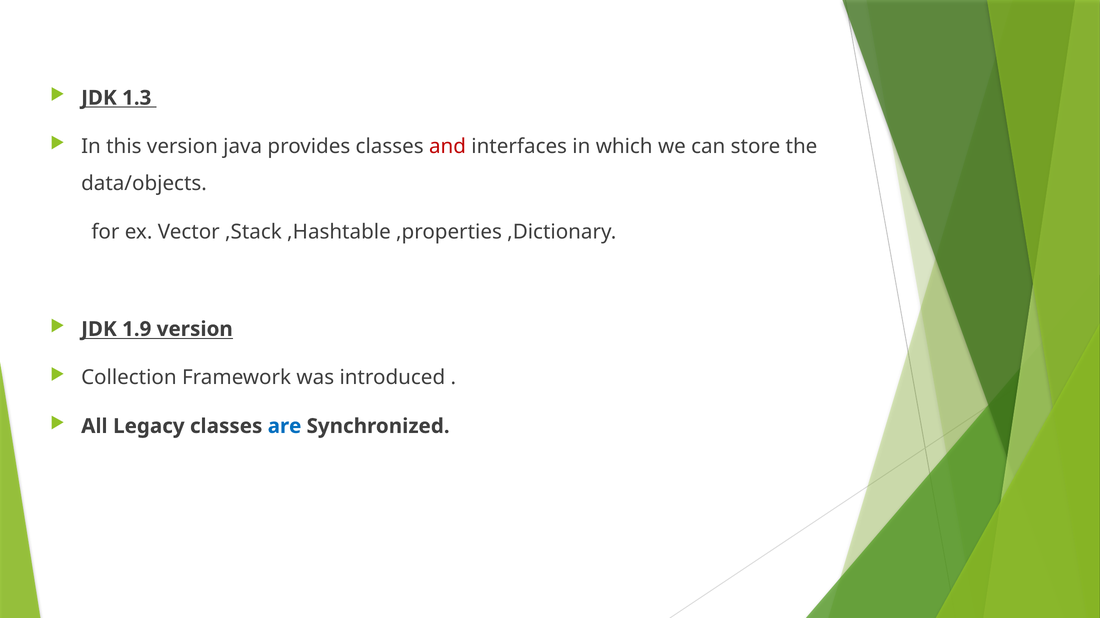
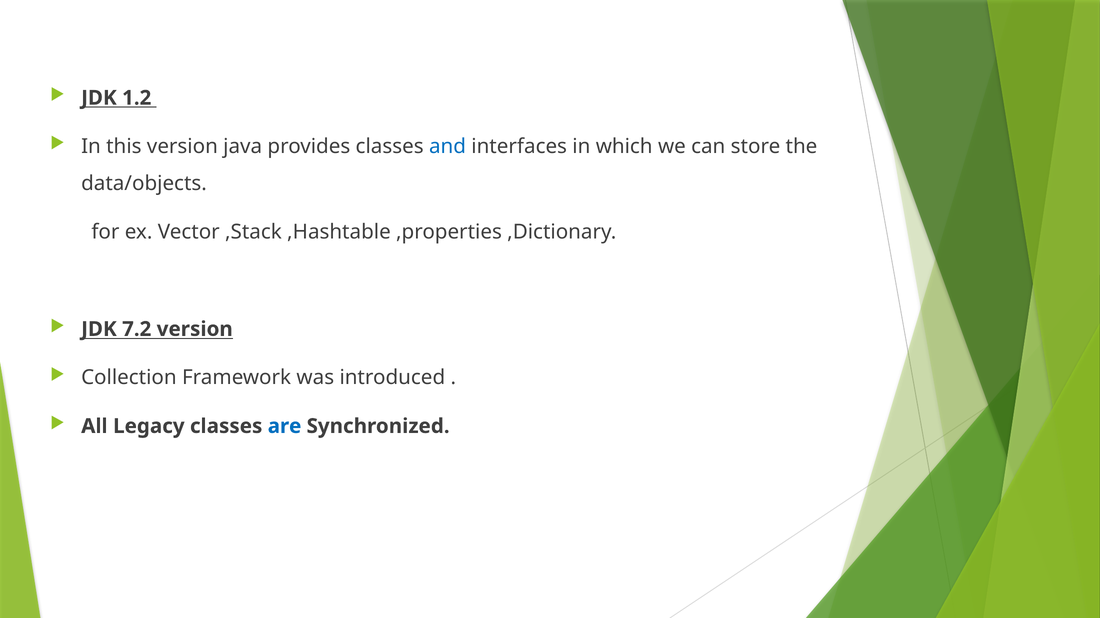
1.3: 1.3 -> 1.2
and colour: red -> blue
1.9: 1.9 -> 7.2
